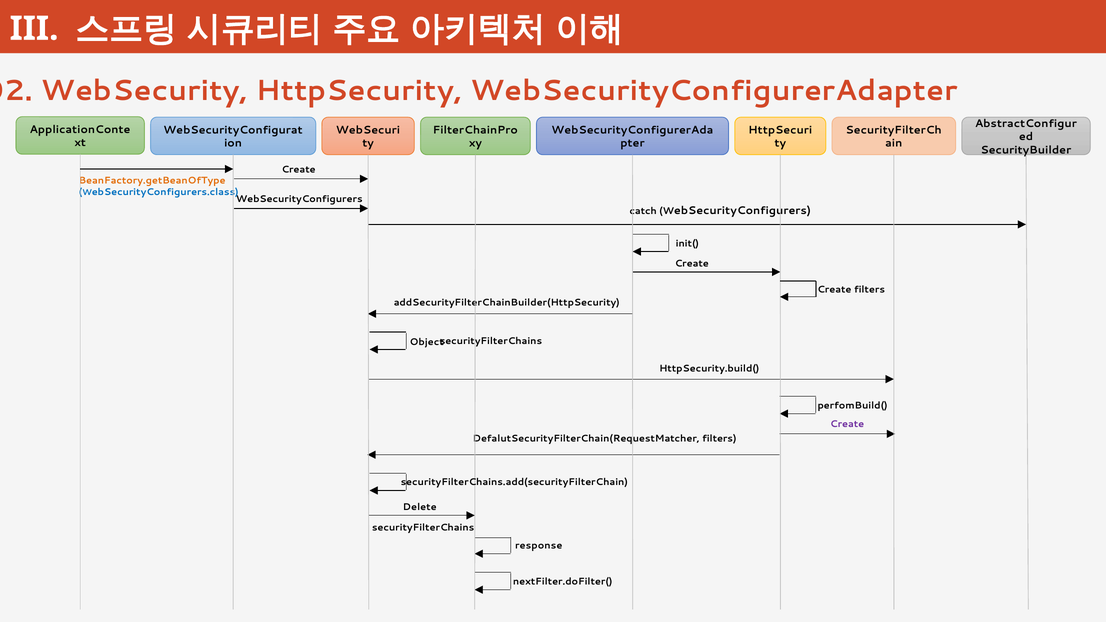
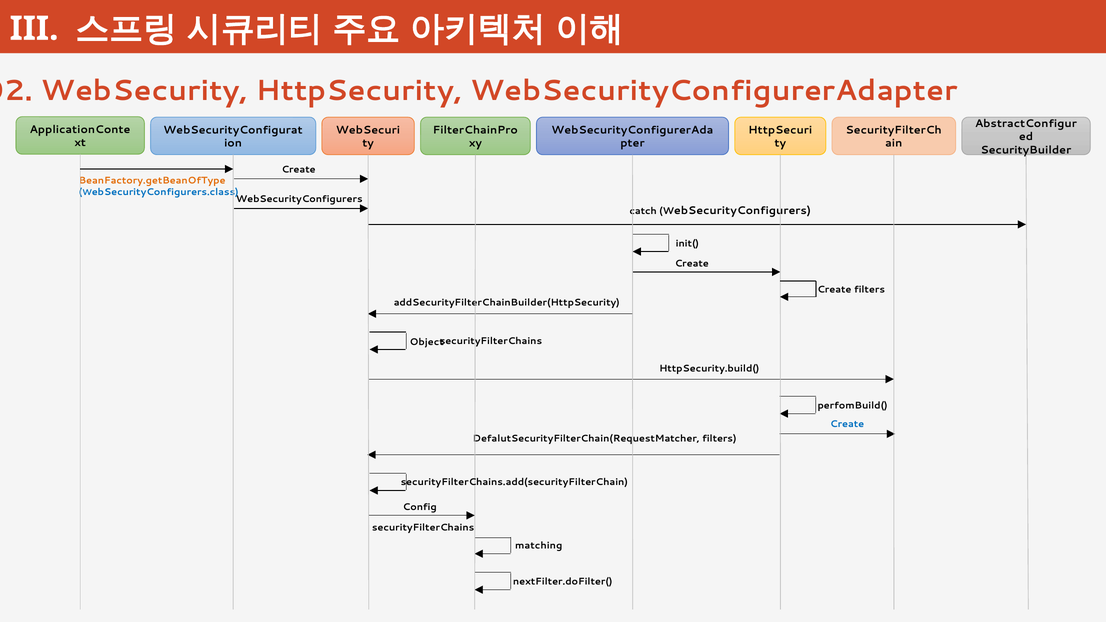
Create at (847, 424) colour: purple -> blue
Delete: Delete -> Config
response: response -> matching
